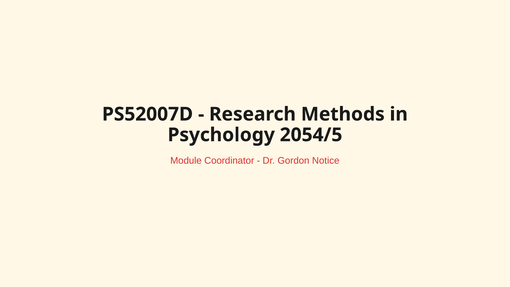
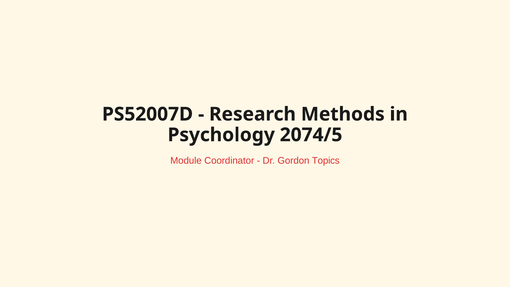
2054/5: 2054/5 -> 2074/5
Notice: Notice -> Topics
